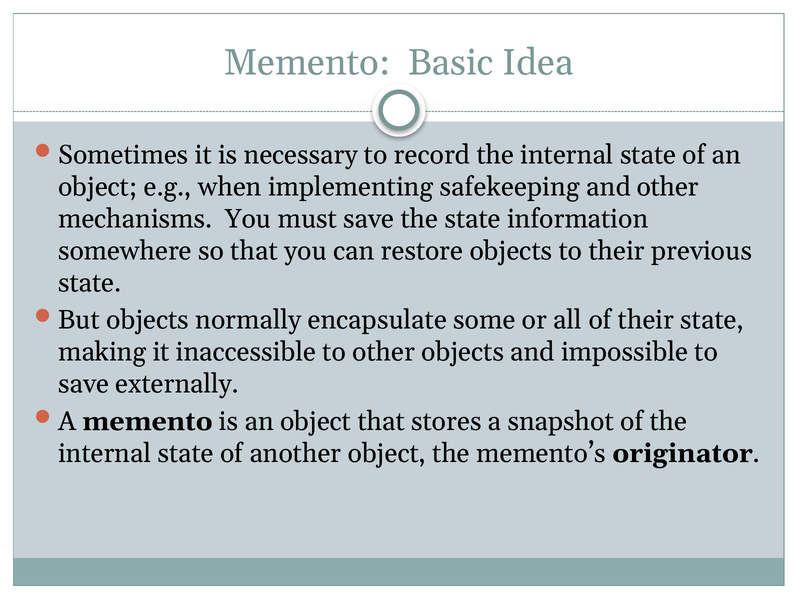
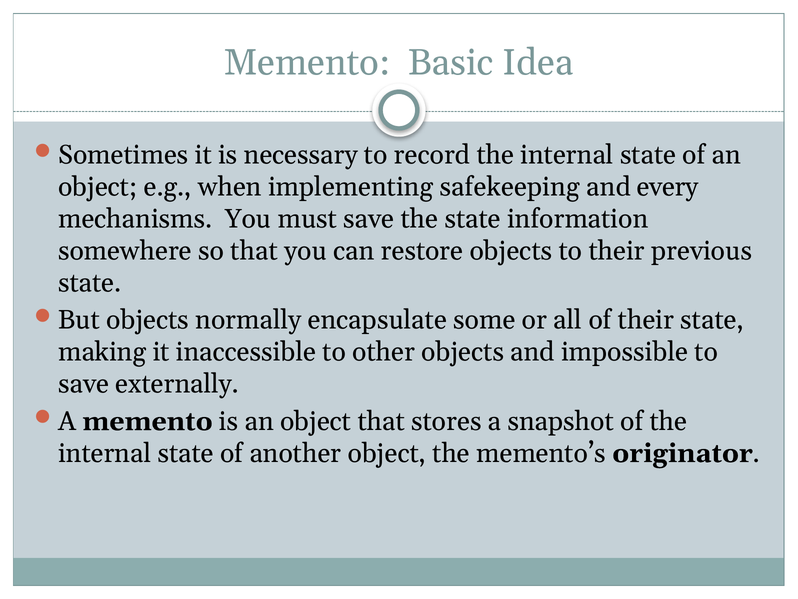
and other: other -> every
